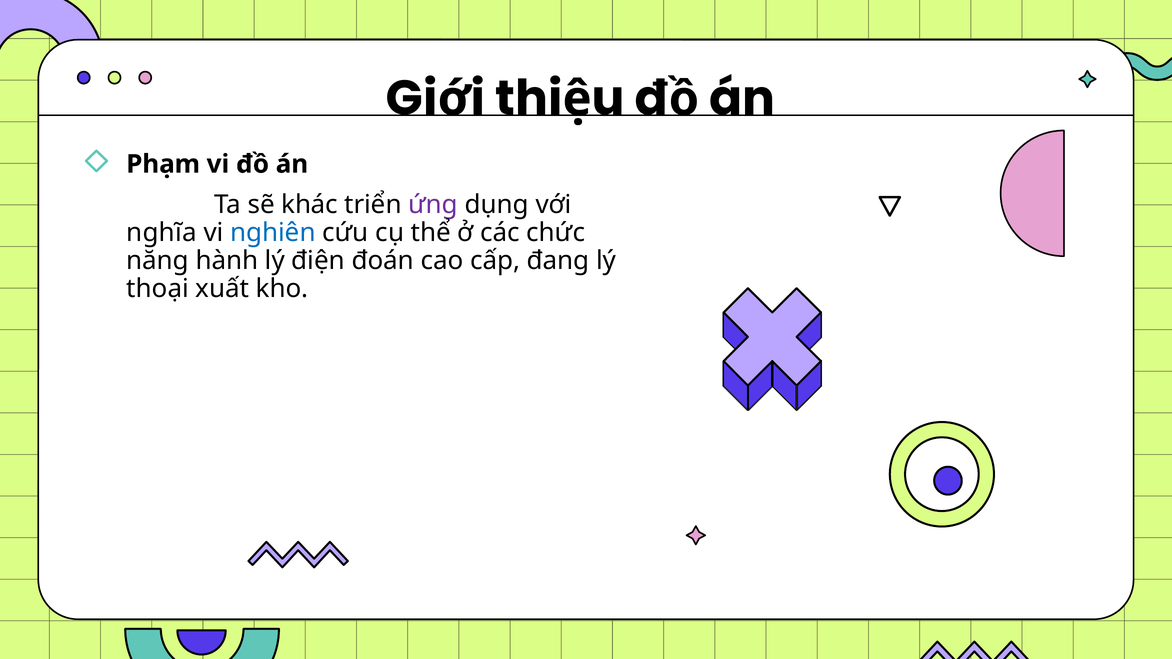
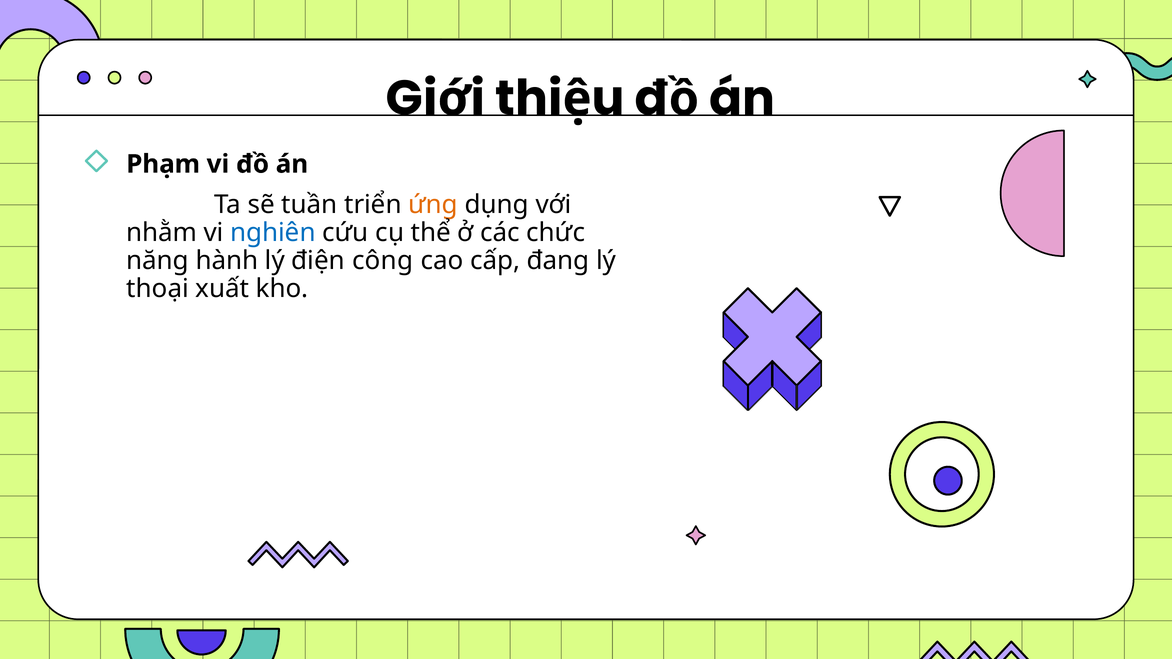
khác: khác -> tuần
ứng colour: purple -> orange
nghĩa: nghĩa -> nhằm
đoán: đoán -> công
